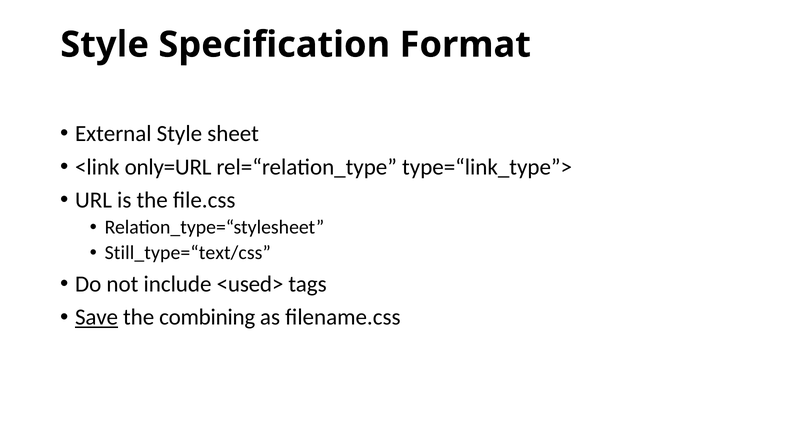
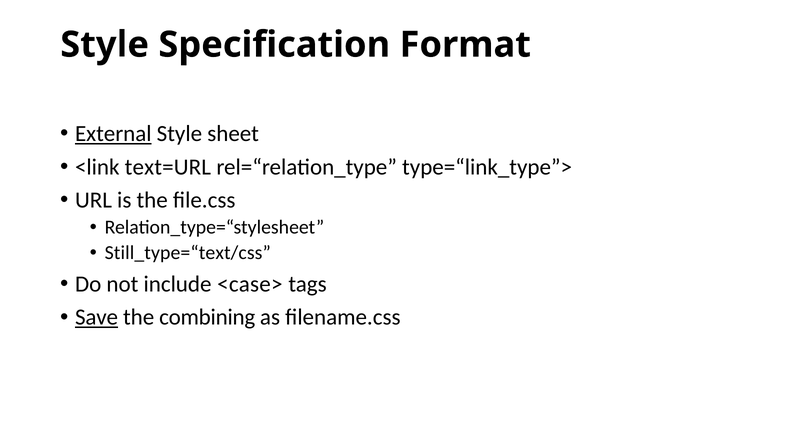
External underline: none -> present
only=URL: only=URL -> text=URL
<used>: <used> -> <case>
